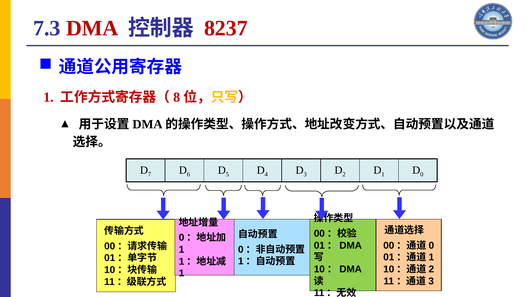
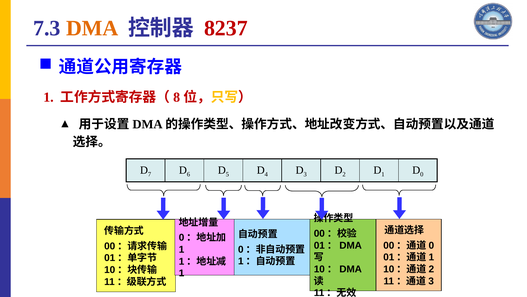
DMA colour: red -> orange
